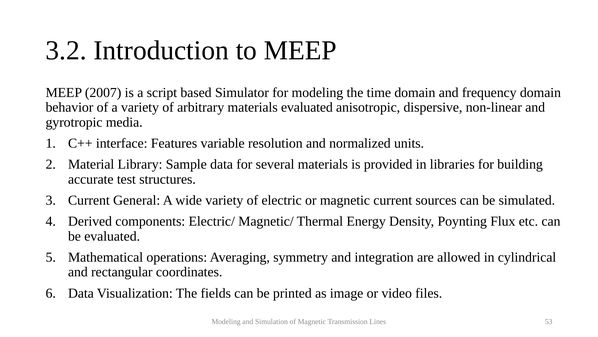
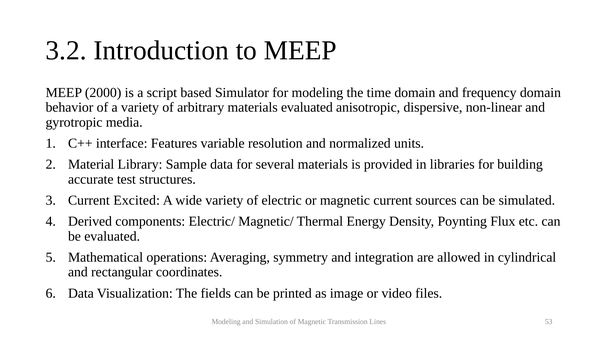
2007: 2007 -> 2000
General: General -> Excited
